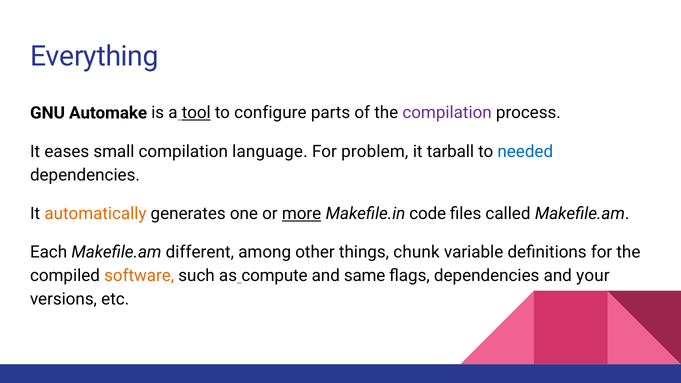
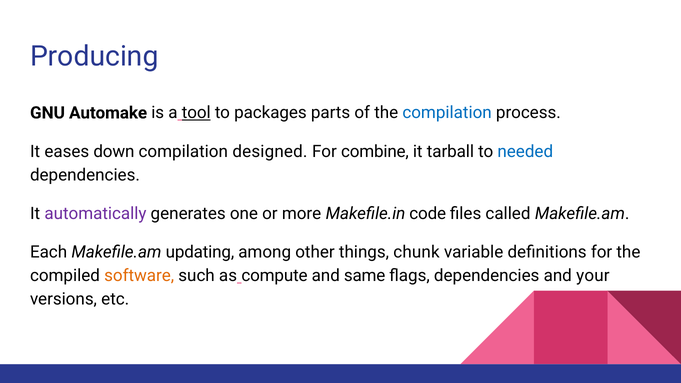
Everything: Everything -> Producing
configure: configure -> packages
compilation at (447, 113) colour: purple -> blue
small: small -> down
language: language -> designed
problem: problem -> combine
automatically colour: orange -> purple
more underline: present -> none
different: different -> updating
